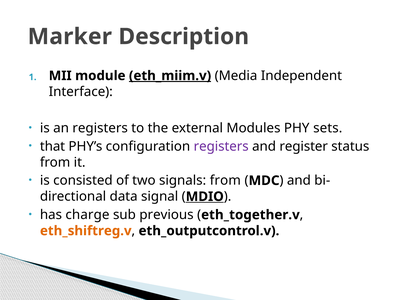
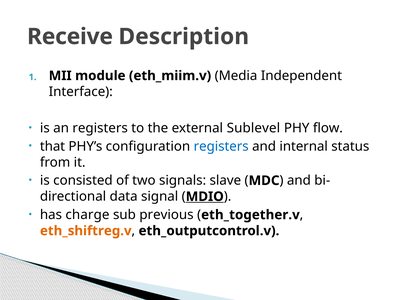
Marker: Marker -> Receive
eth_miim.v underline: present -> none
Modules: Modules -> Sublevel
sets: sets -> flow
registers at (221, 146) colour: purple -> blue
register: register -> internal
signals from: from -> slave
